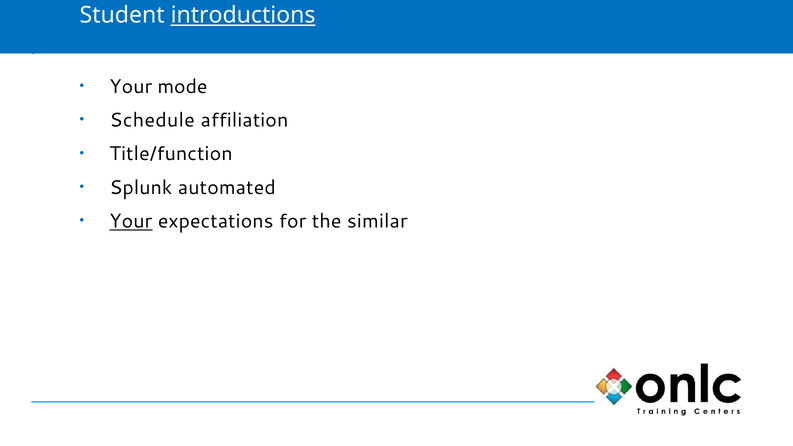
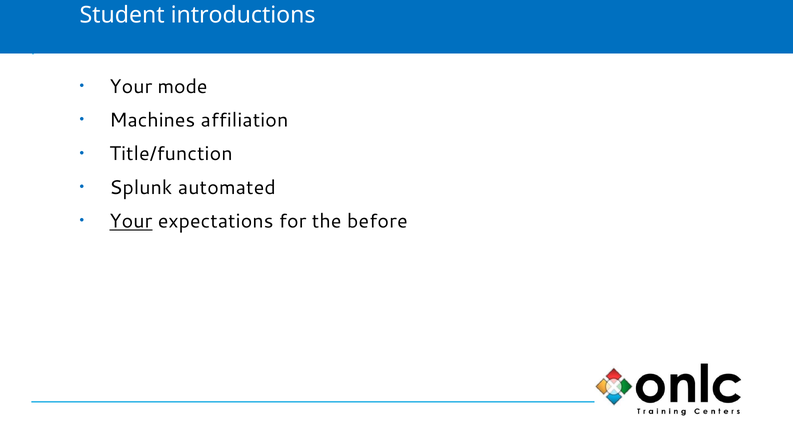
introductions underline: present -> none
Schedule: Schedule -> Machines
similar: similar -> before
